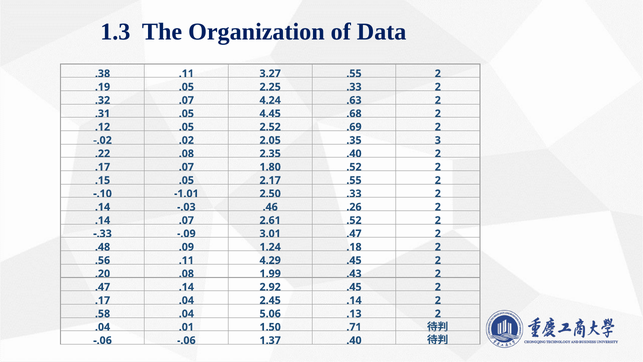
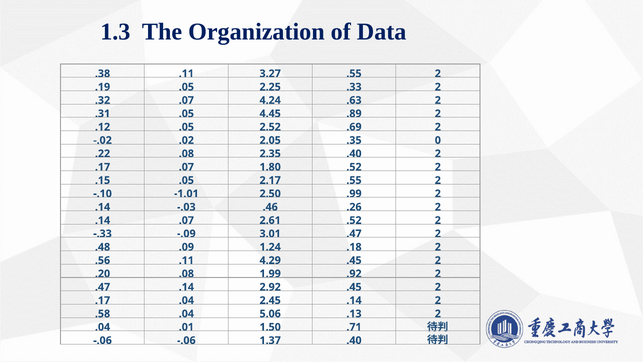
.68: .68 -> .89
3: 3 -> 0
2.50 .33: .33 -> .99
.43: .43 -> .92
